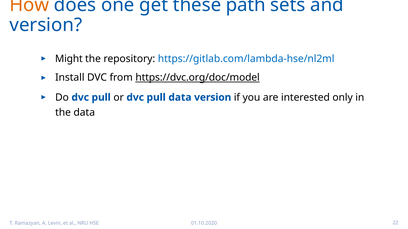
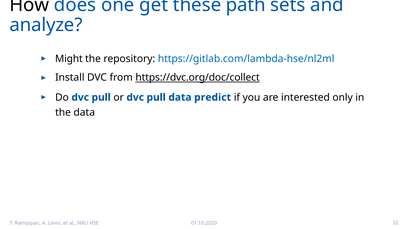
How colour: orange -> black
version at (46, 25): version -> analyze
https://dvc.org/doc/model: https://dvc.org/doc/model -> https://dvc.org/doc/collect
data version: version -> predict
